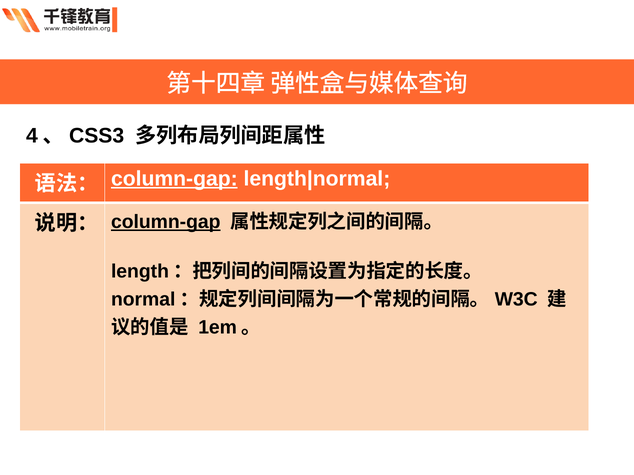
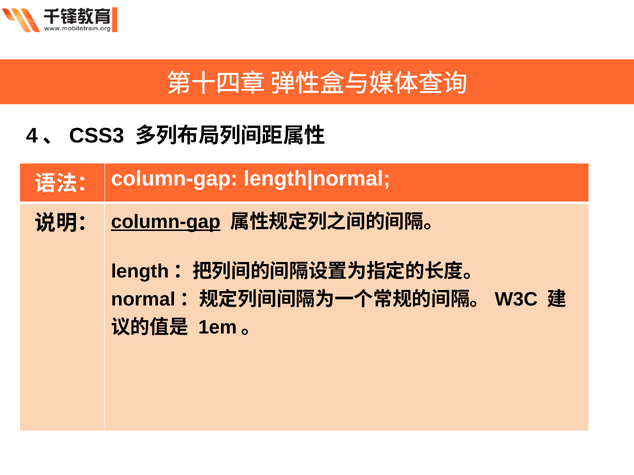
column-gap at (174, 179) underline: present -> none
